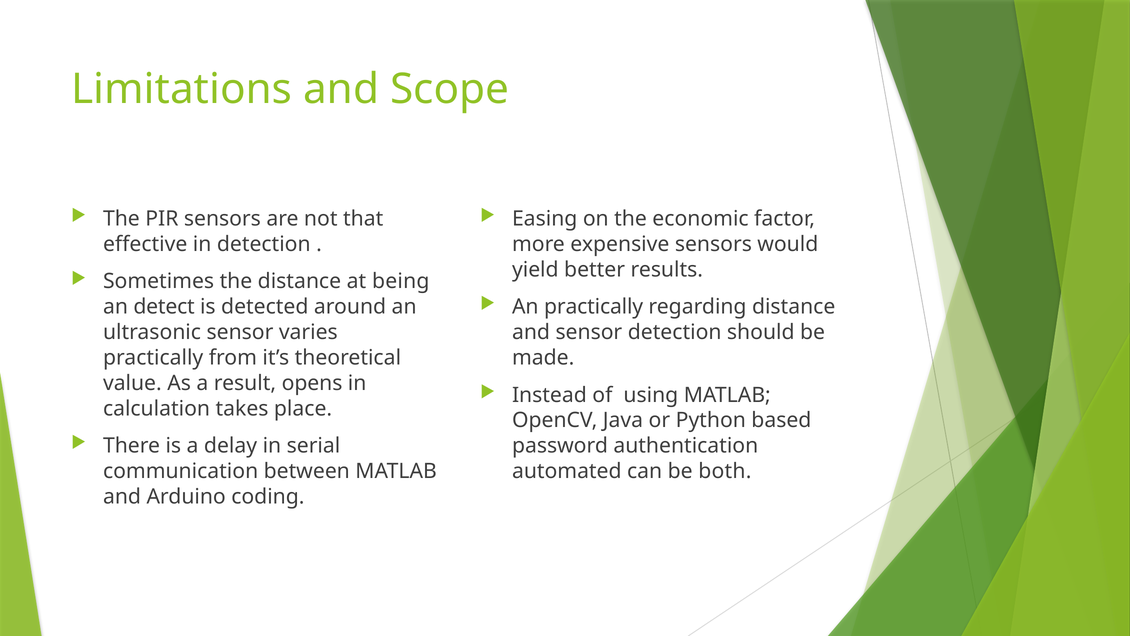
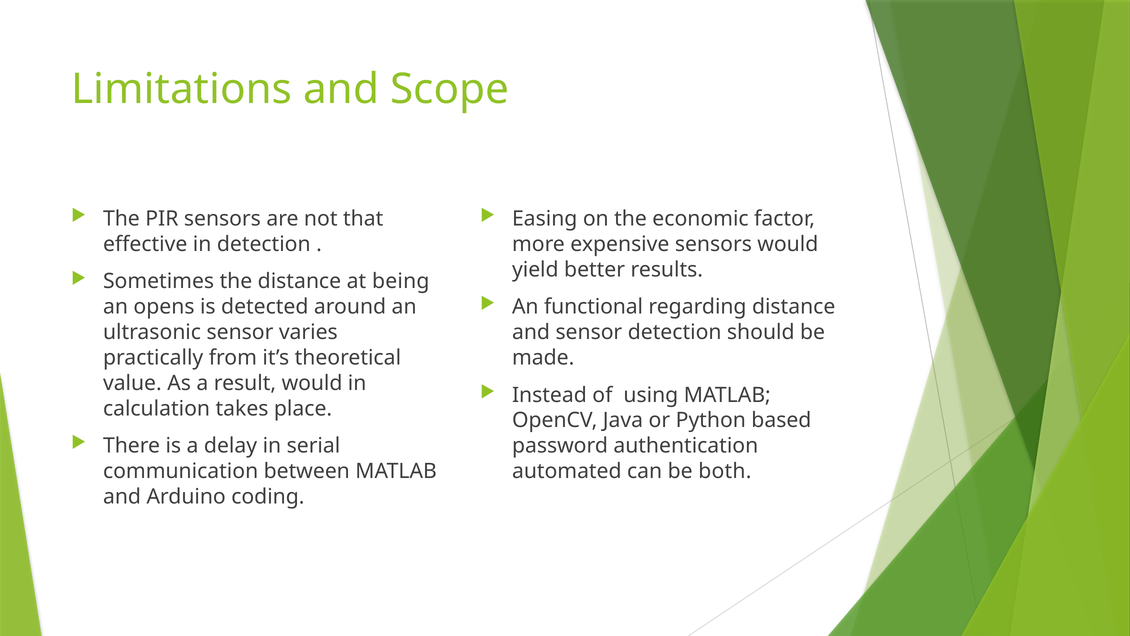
An practically: practically -> functional
detect: detect -> opens
result opens: opens -> would
